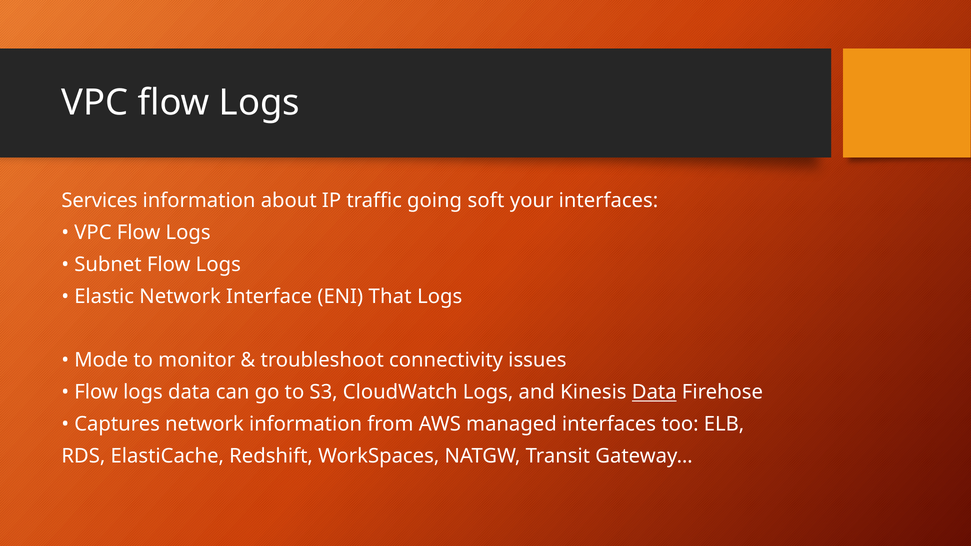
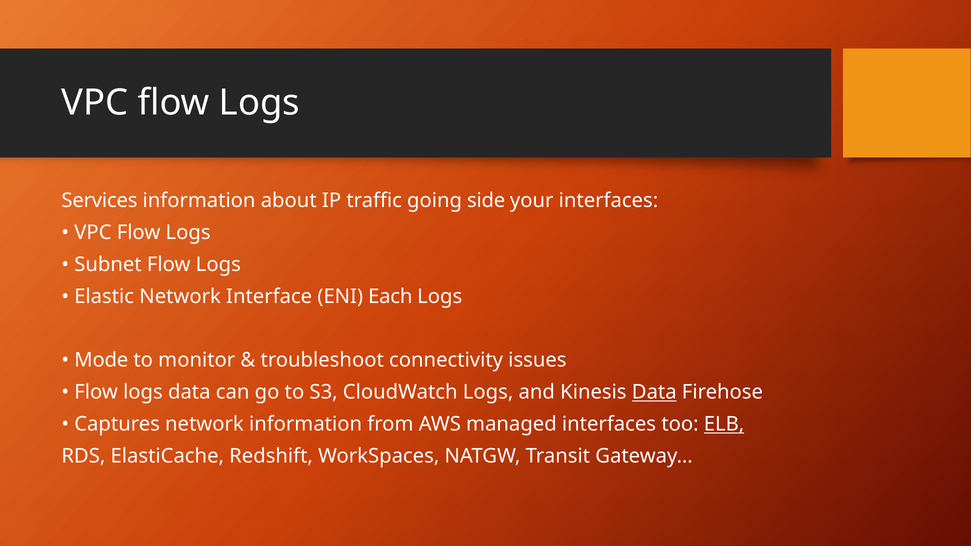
soft: soft -> side
That: That -> Each
ELB underline: none -> present
